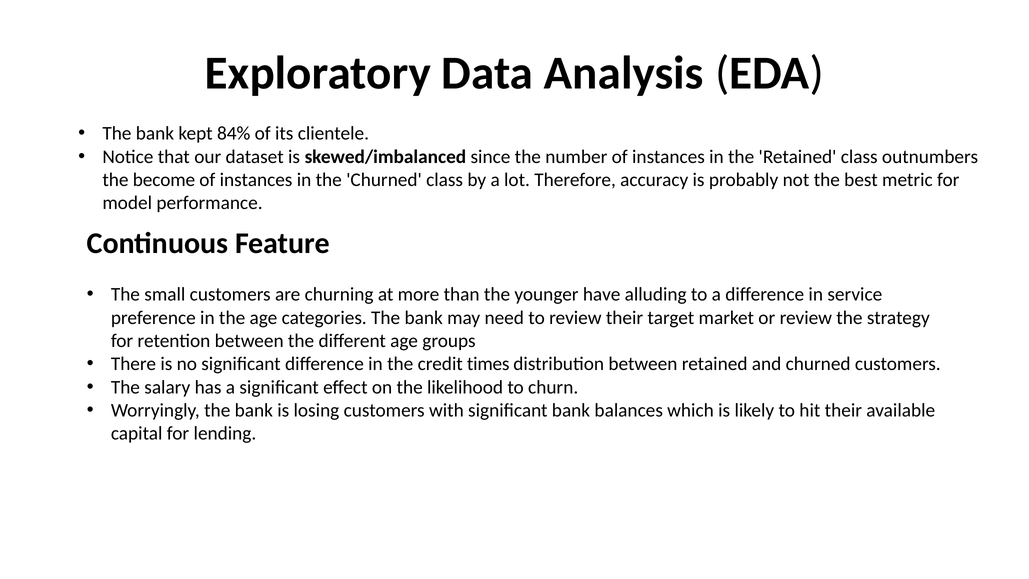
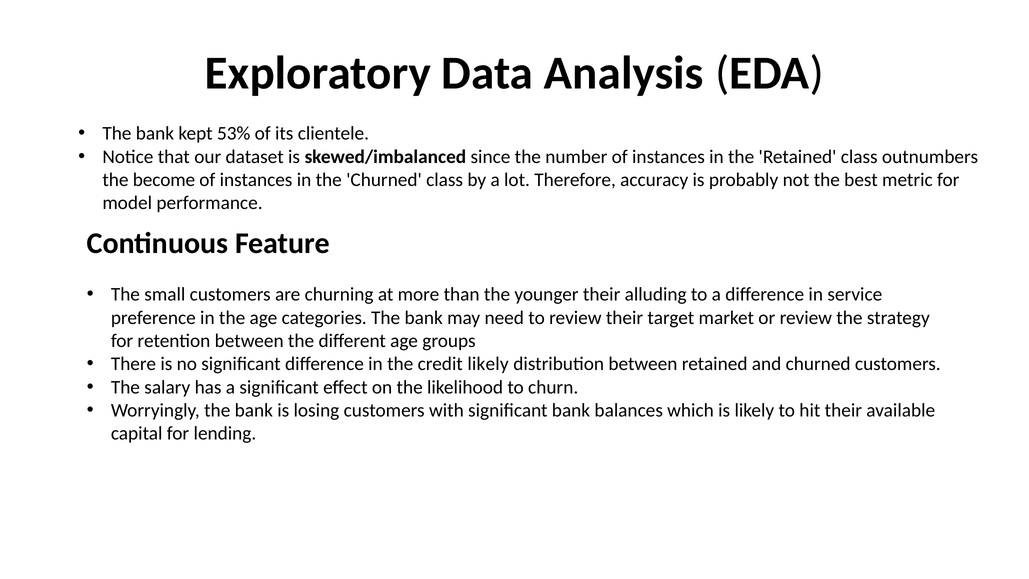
84%: 84% -> 53%
younger have: have -> their
credit times: times -> likely
